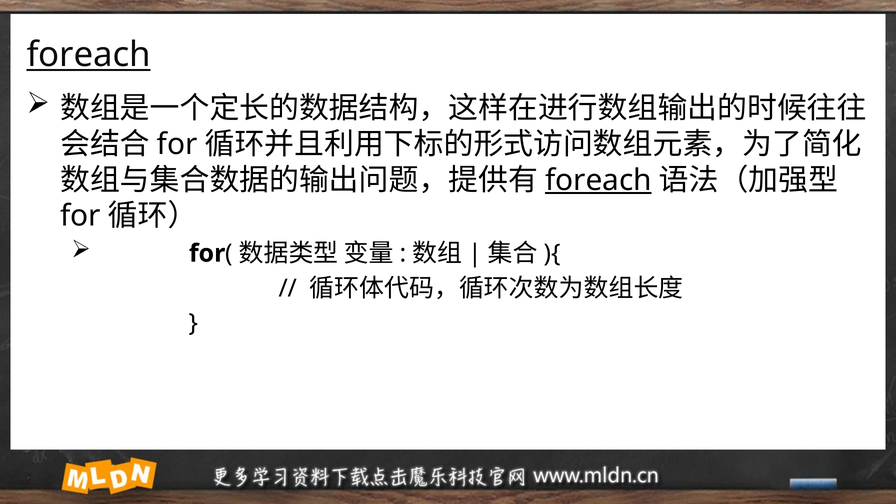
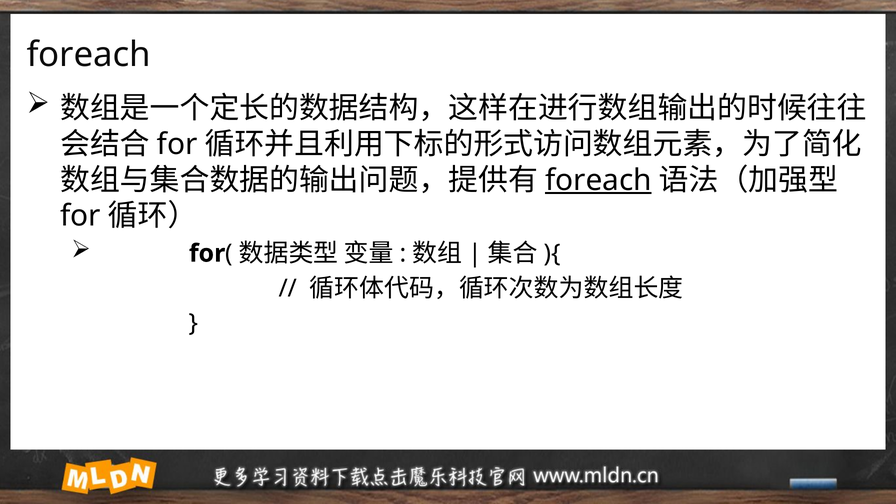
foreach at (89, 55) underline: present -> none
